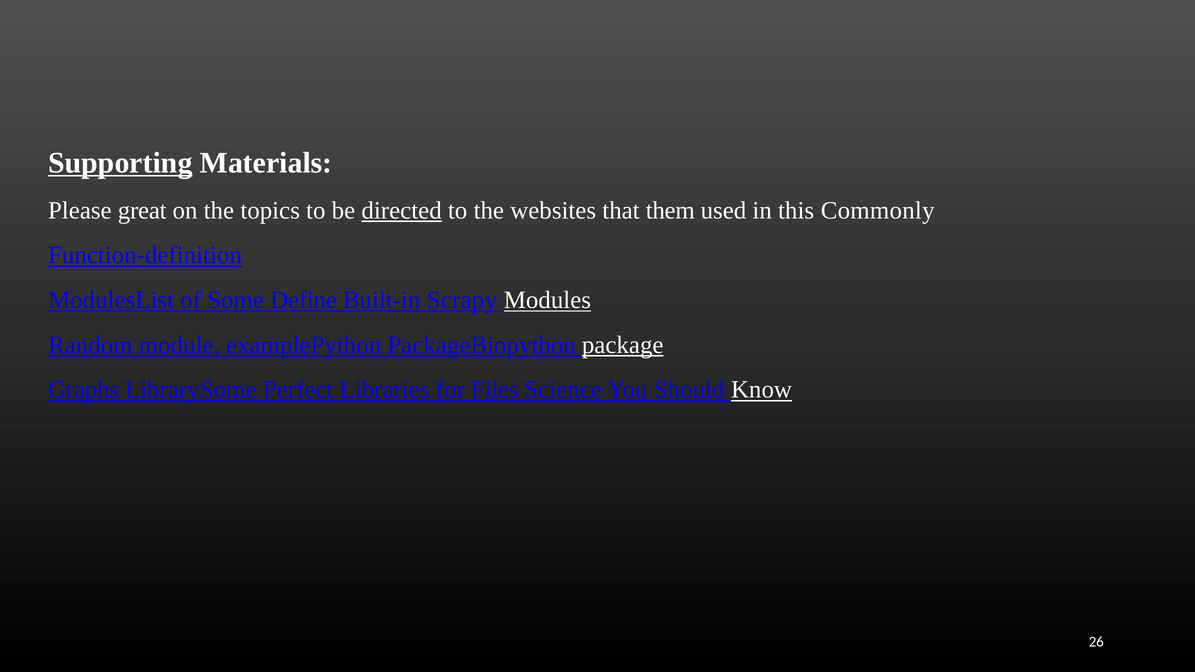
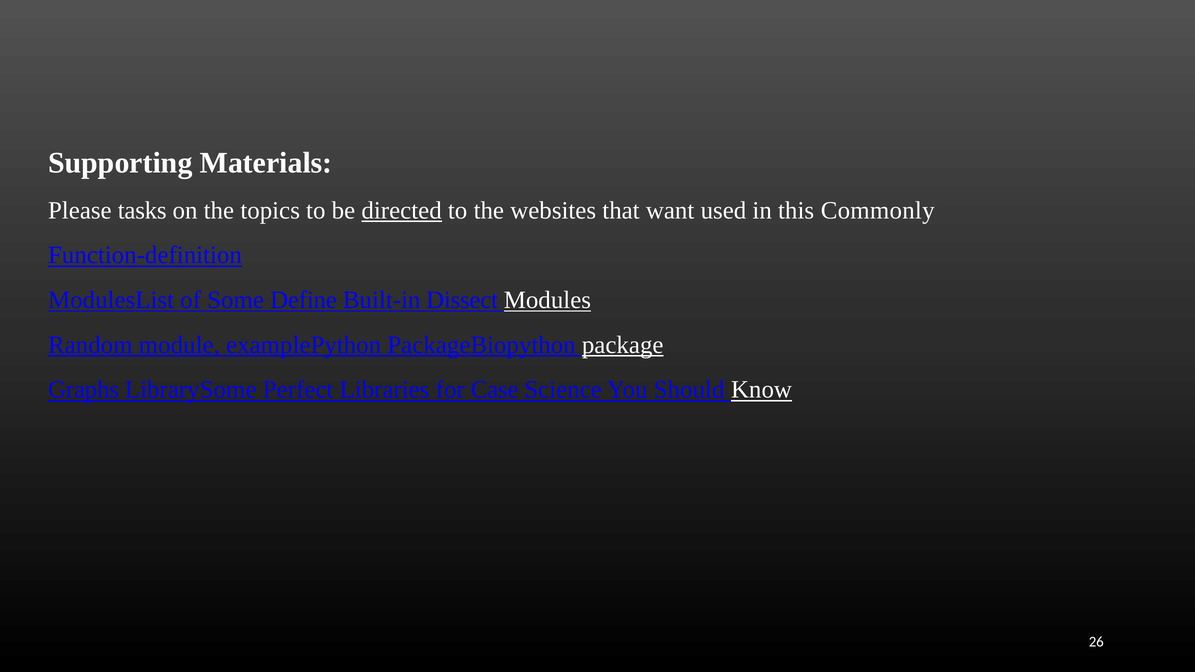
Supporting underline: present -> none
great: great -> tasks
them: them -> want
Scrapy: Scrapy -> Dissect
Files: Files -> Case
